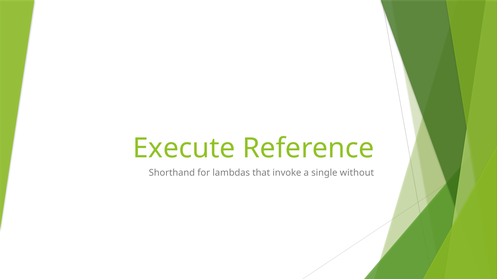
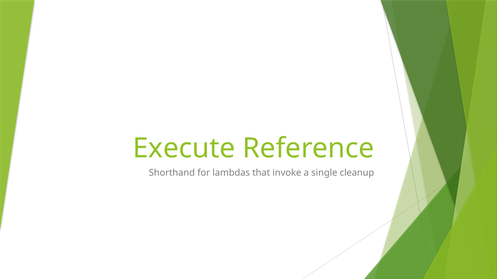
without: without -> cleanup
